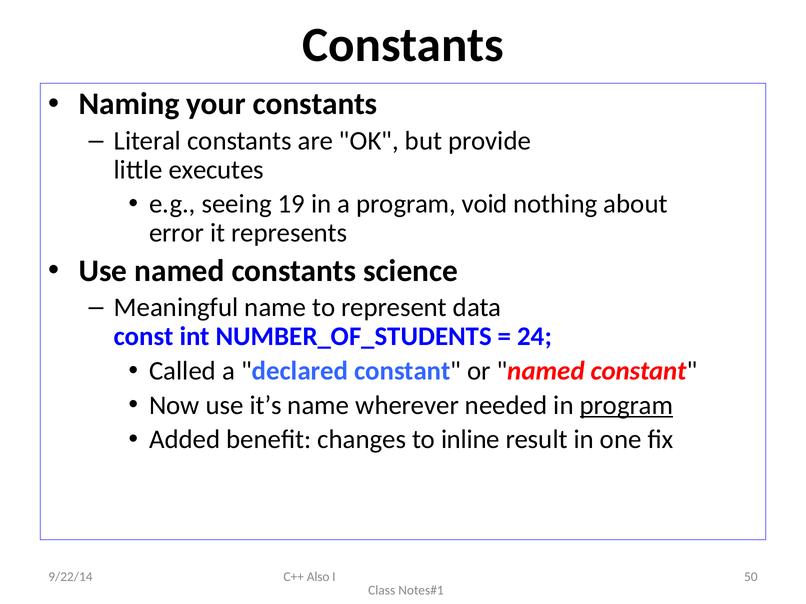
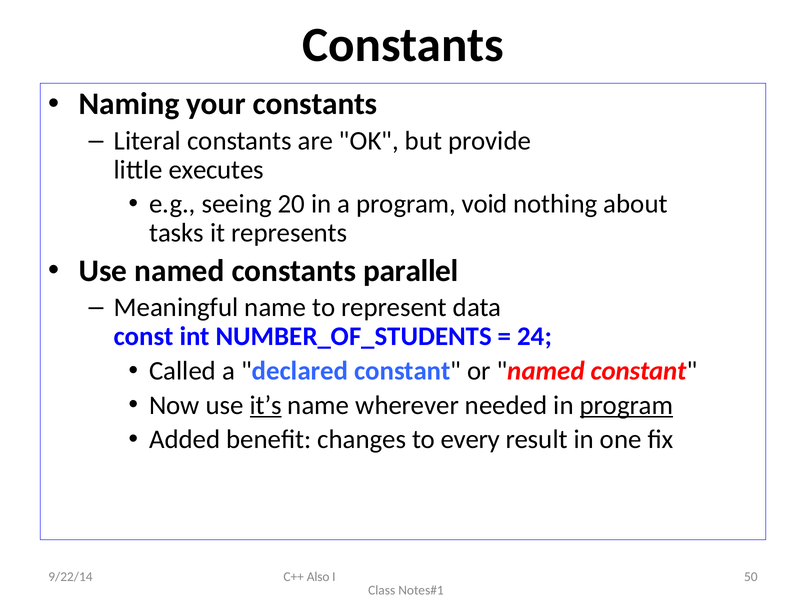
19: 19 -> 20
error: error -> tasks
science: science -> parallel
it’s underline: none -> present
inline: inline -> every
